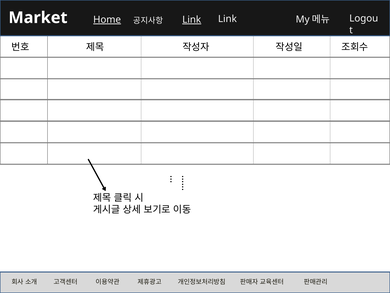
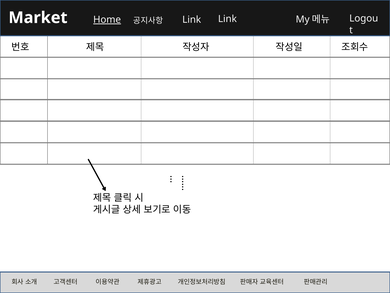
Link at (192, 20) underline: present -> none
